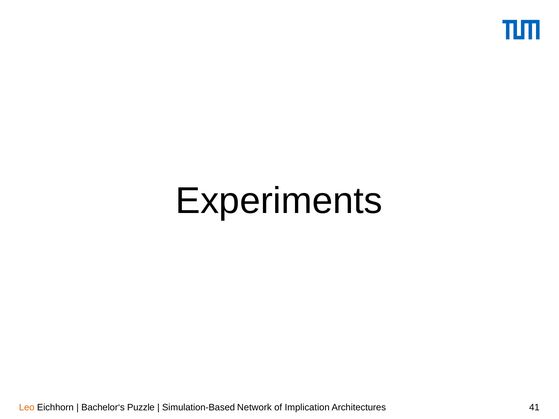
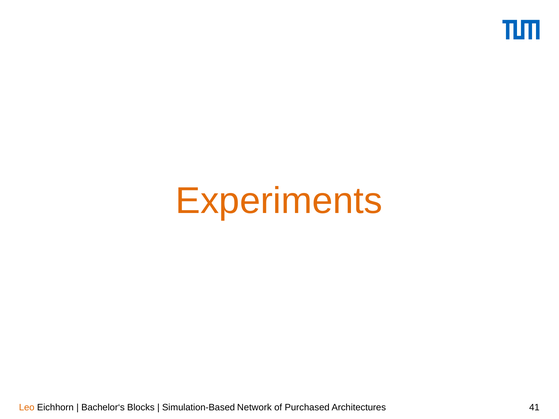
Experiments colour: black -> orange
Puzzle: Puzzle -> Blocks
Implication: Implication -> Purchased
